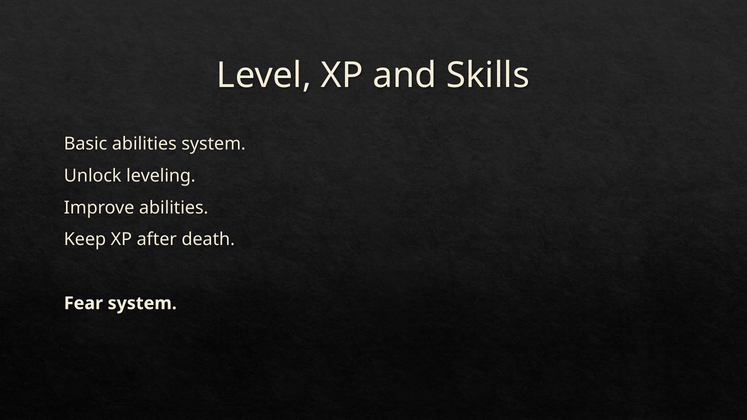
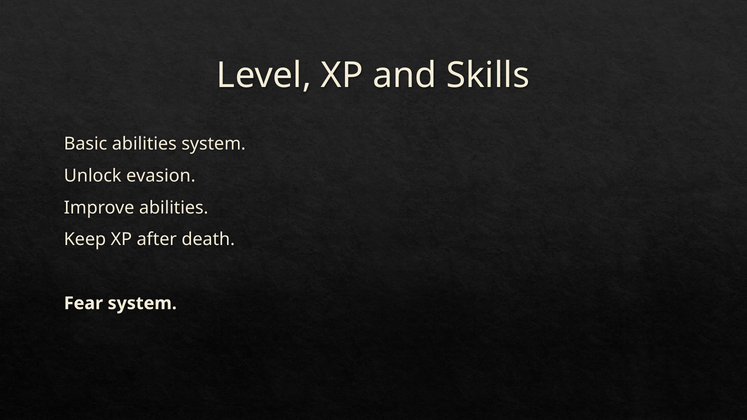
leveling: leveling -> evasion
